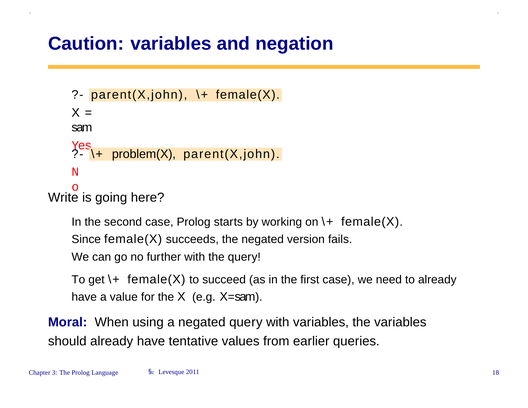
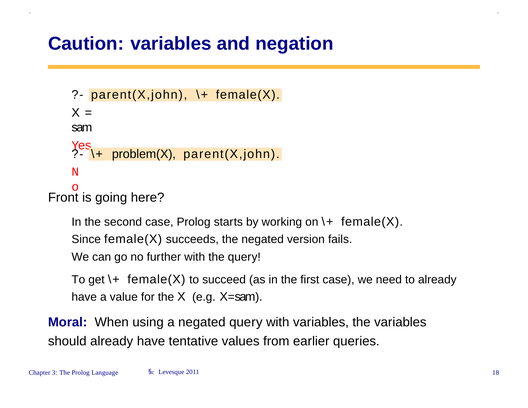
Write: Write -> Front
